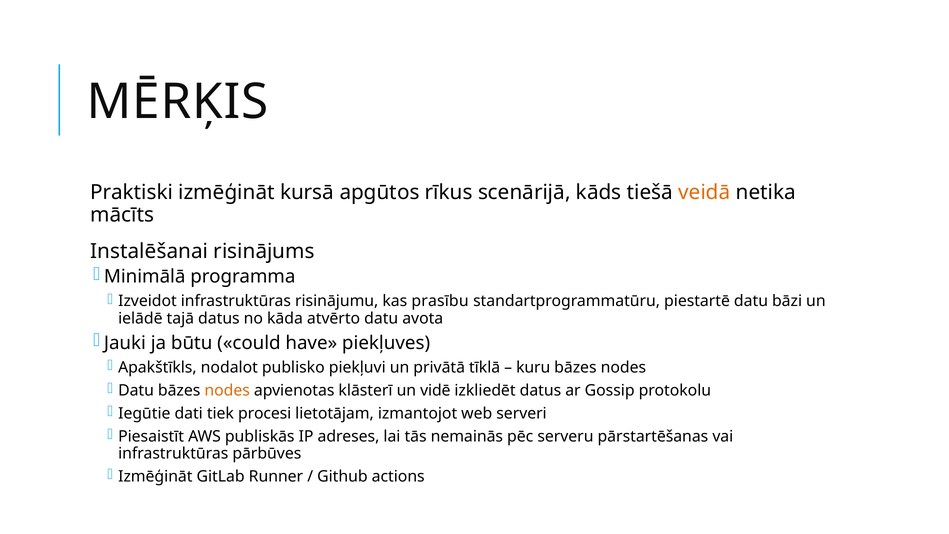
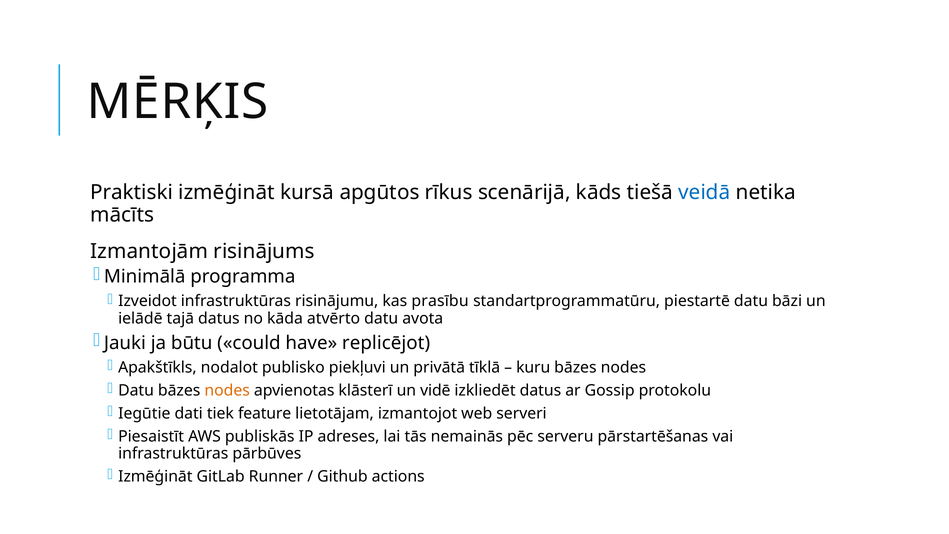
veidā colour: orange -> blue
Instalēšanai: Instalēšanai -> Izmantojām
piekļuves: piekļuves -> replicējot
procesi: procesi -> feature
